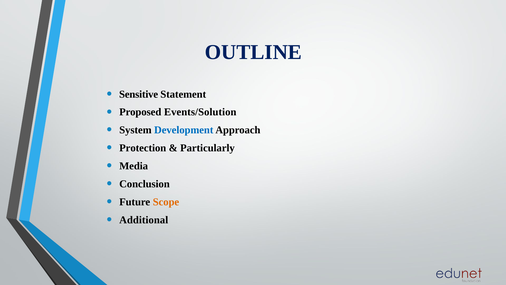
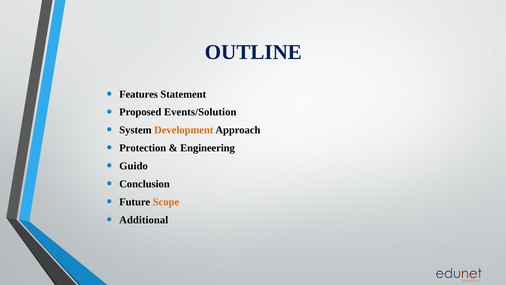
Sensitive: Sensitive -> Features
Development colour: blue -> orange
Particularly: Particularly -> Engineering
Media: Media -> Guido
